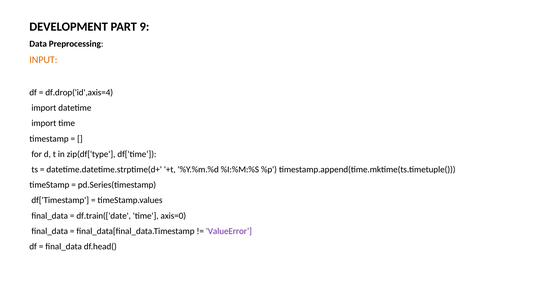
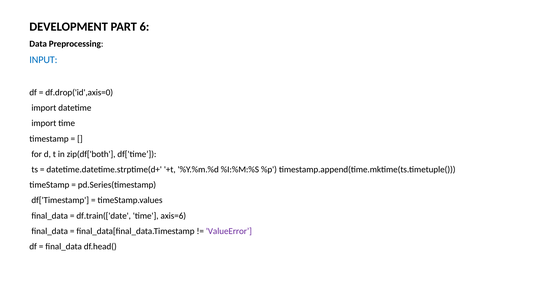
9: 9 -> 6
INPUT colour: orange -> blue
df.drop('id',axis=4: df.drop('id',axis=4 -> df.drop('id',axis=0
zip(df['type: zip(df['type -> zip(df['both
axis=0: axis=0 -> axis=6
